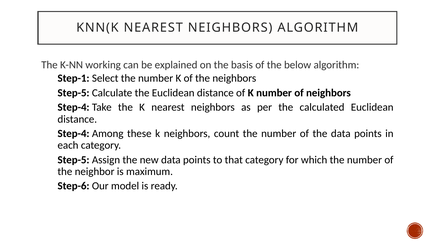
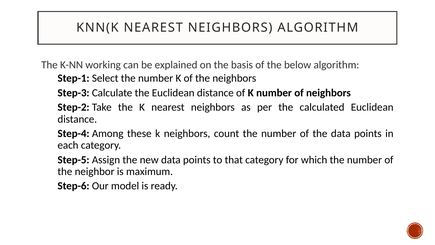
Step-5 at (74, 93): Step-5 -> Step-3
Step-4 at (74, 107): Step-4 -> Step-2
